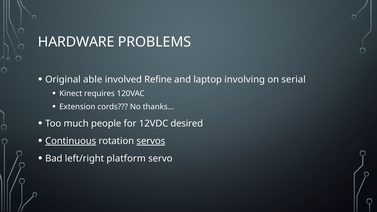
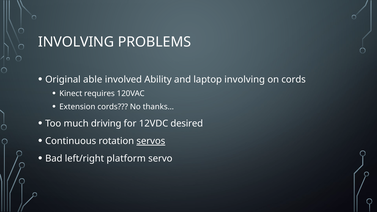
HARDWARE at (76, 42): HARDWARE -> INVOLVING
Refine: Refine -> Ability
on serial: serial -> cords
people: people -> driving
Continuous underline: present -> none
